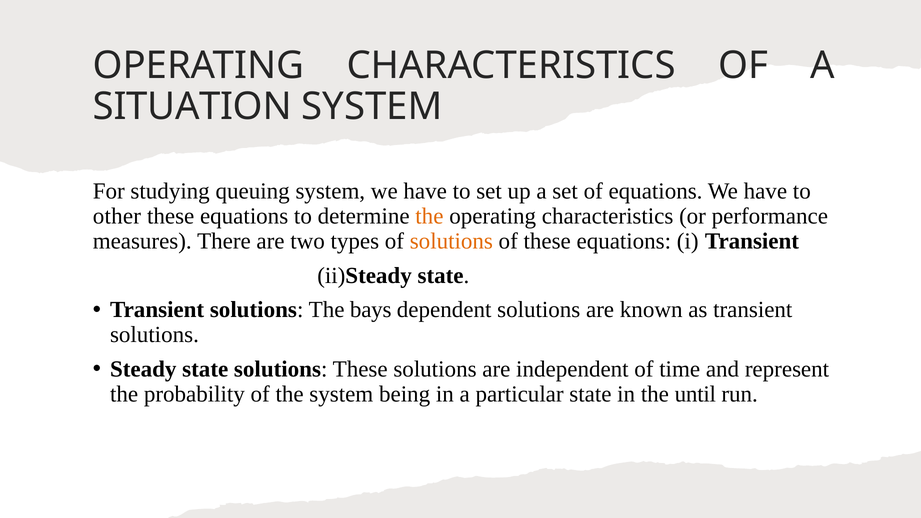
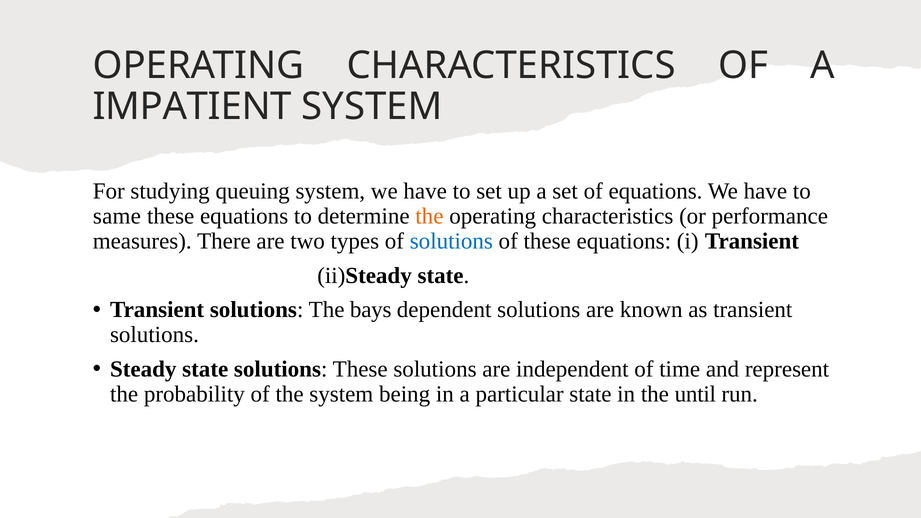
SITUATION: SITUATION -> IMPATIENT
other: other -> same
solutions at (451, 241) colour: orange -> blue
